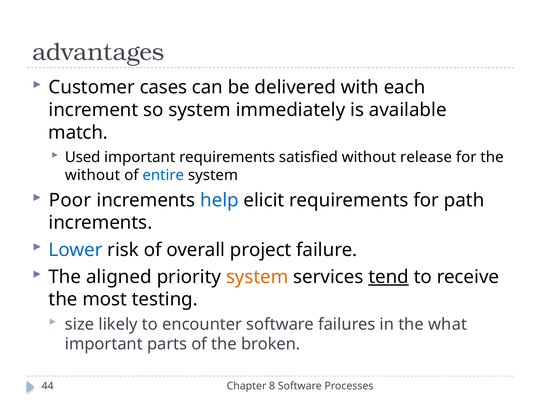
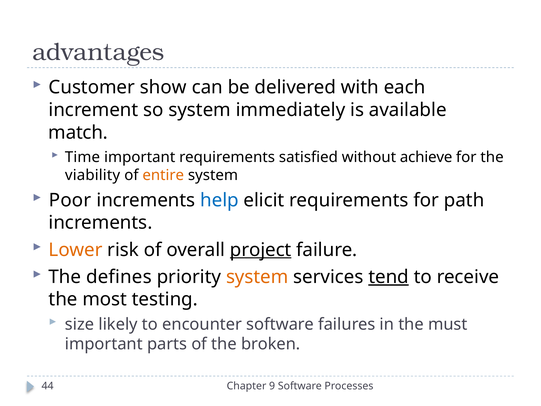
cases: cases -> show
Used: Used -> Time
release: release -> achieve
without at (93, 175): without -> viability
entire colour: blue -> orange
Lower colour: blue -> orange
project underline: none -> present
aligned: aligned -> defines
what: what -> must
8: 8 -> 9
